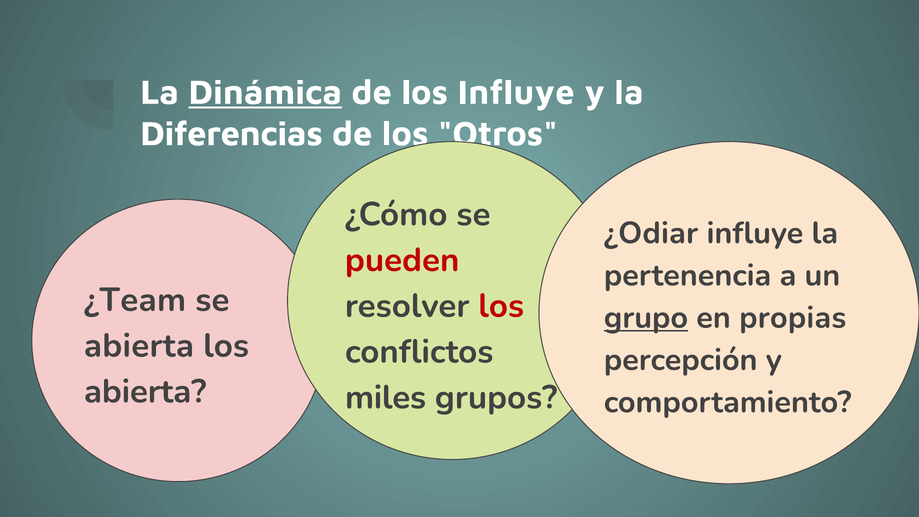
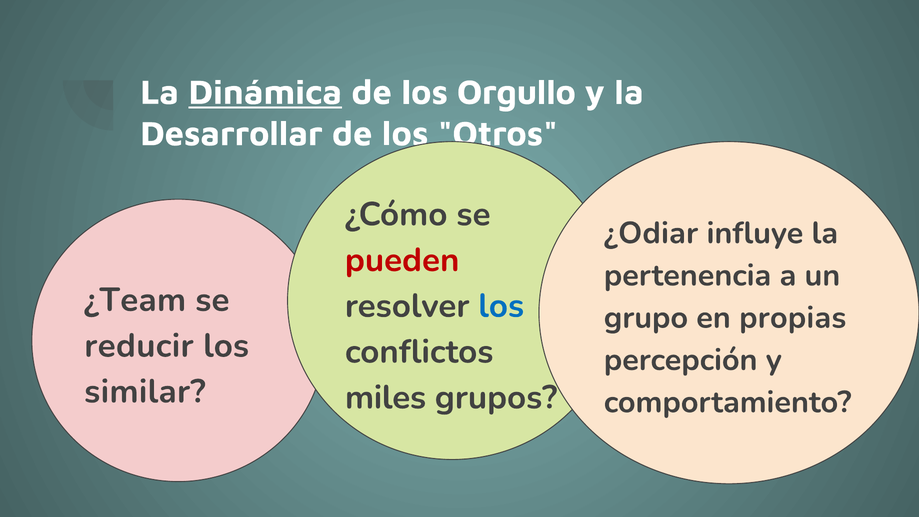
los Influye: Influye -> Orgullo
Diferencias: Diferencias -> Desarrollar
los at (501, 306) colour: red -> blue
grupo underline: present -> none
abierta at (139, 346): abierta -> reducir
abierta at (145, 391): abierta -> similar
